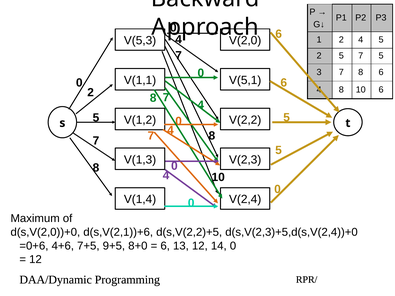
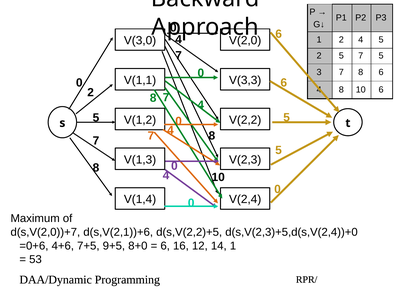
V(5,3: V(5,3 -> V(3,0
V(5,1: V(5,1 -> V(3,3
d(s,V(2,0))+0: d(s,V(2,0))+0 -> d(s,V(2,0))+7
13: 13 -> 16
14 0: 0 -> 1
12 at (35, 260): 12 -> 53
